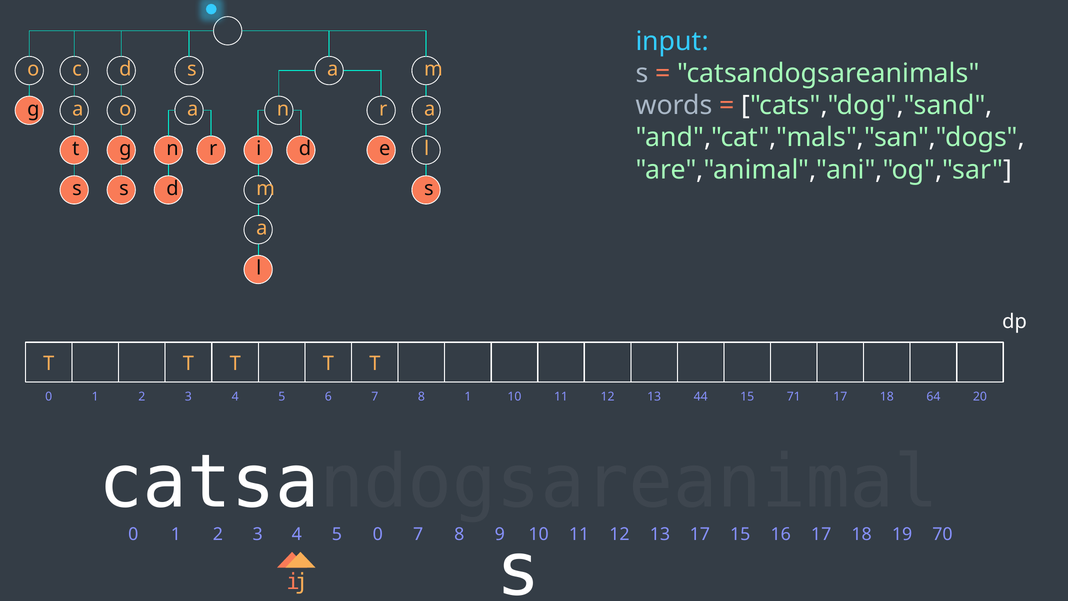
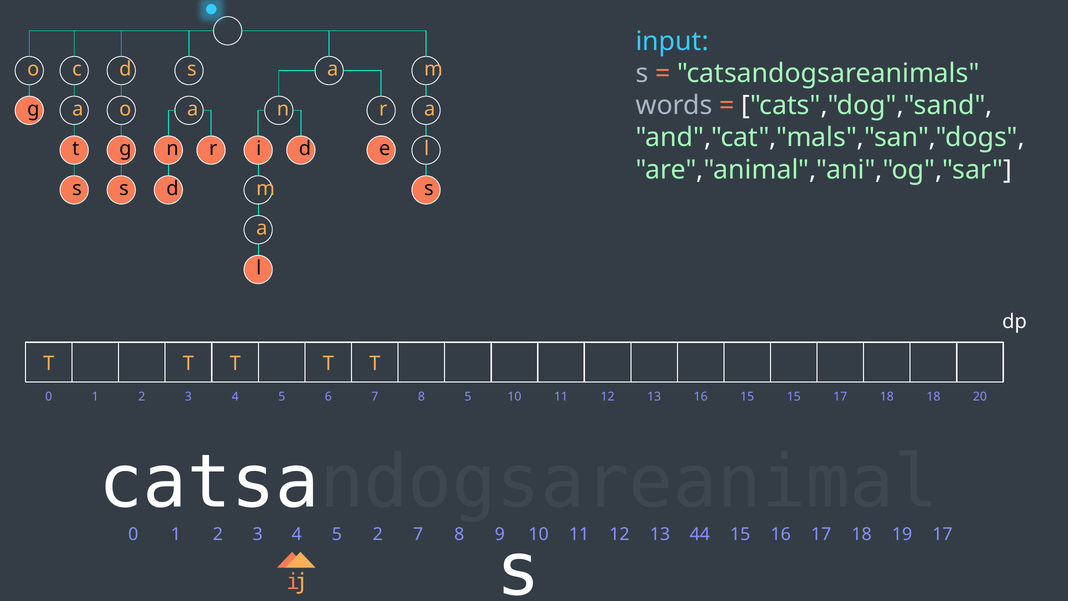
8 1: 1 -> 5
13 44: 44 -> 16
15 71: 71 -> 15
18 64: 64 -> 18
5 0: 0 -> 2
13 17: 17 -> 44
3 70: 70 -> 17
